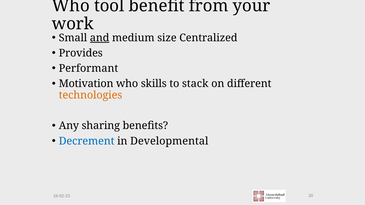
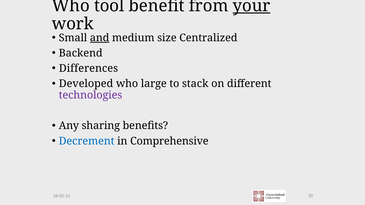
your underline: none -> present
Provides: Provides -> Backend
Performant: Performant -> Differences
Motivation: Motivation -> Developed
skills: skills -> large
technologies colour: orange -> purple
Developmental: Developmental -> Comprehensive
